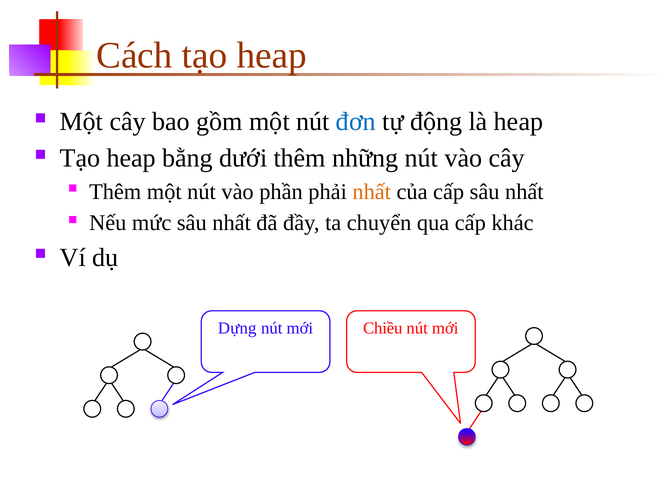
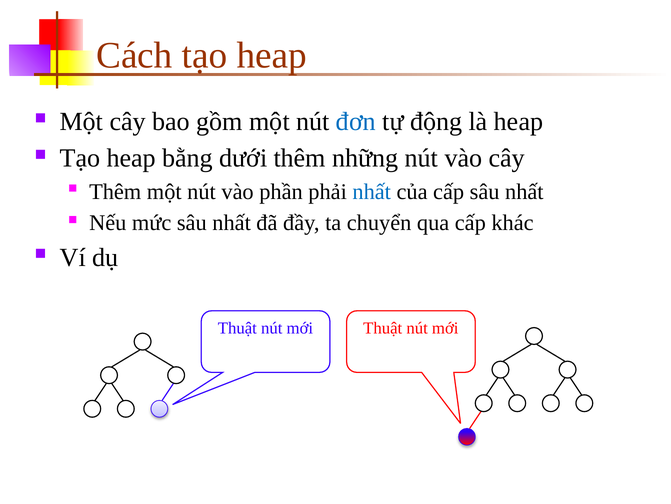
nhất at (372, 191) colour: orange -> blue
Dựng at (237, 328): Dựng -> Thuật
mới Chiều: Chiều -> Thuật
